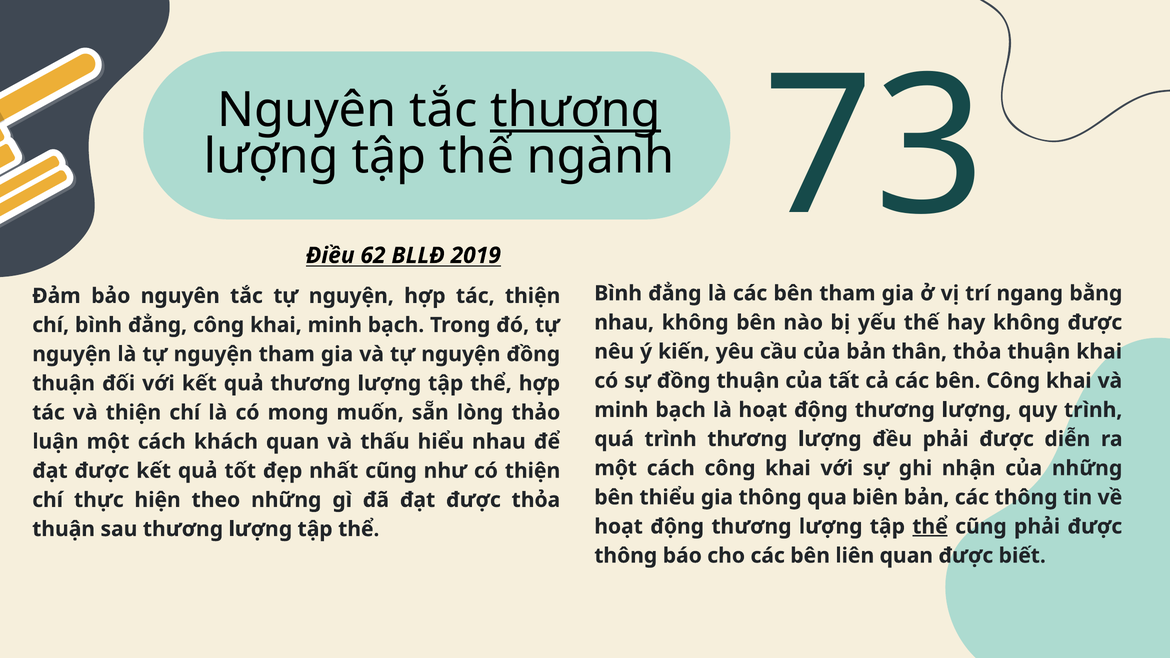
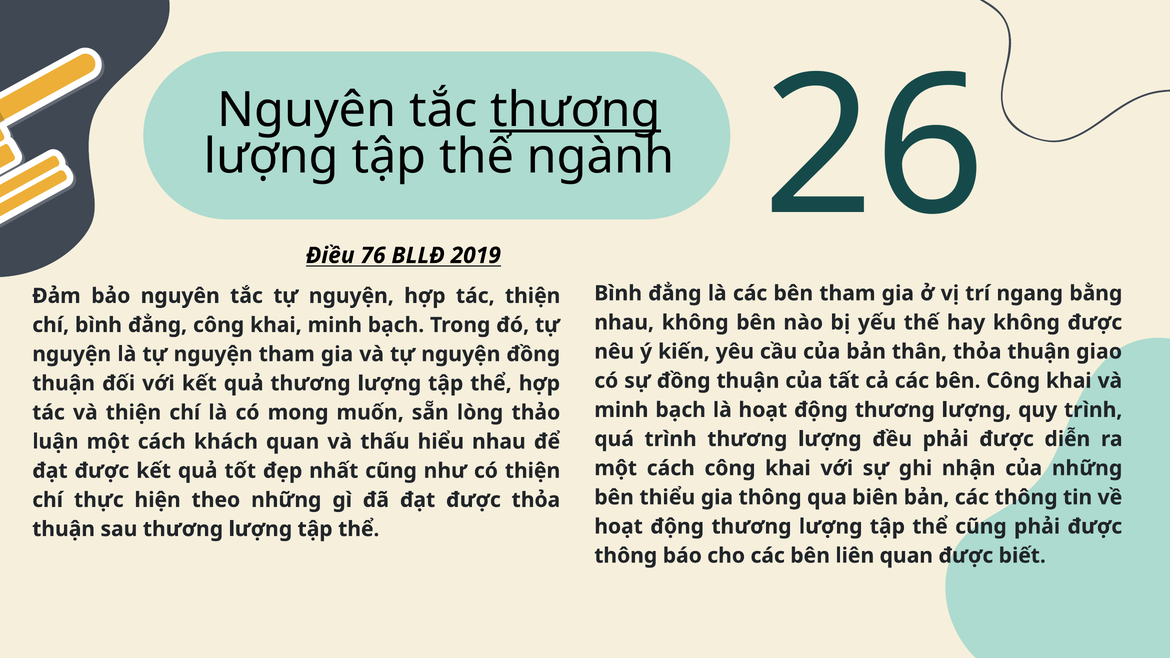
62: 62 -> 76
73: 73 -> 26
thuận khai: khai -> giao
thể at (930, 527) underline: present -> none
